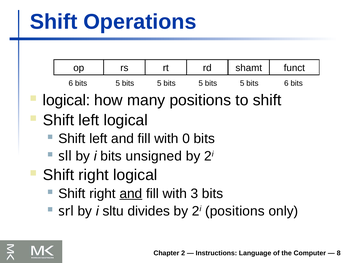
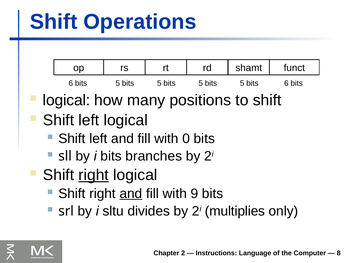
unsigned: unsigned -> branches
right at (94, 175) underline: none -> present
3: 3 -> 9
2i positions: positions -> multiplies
